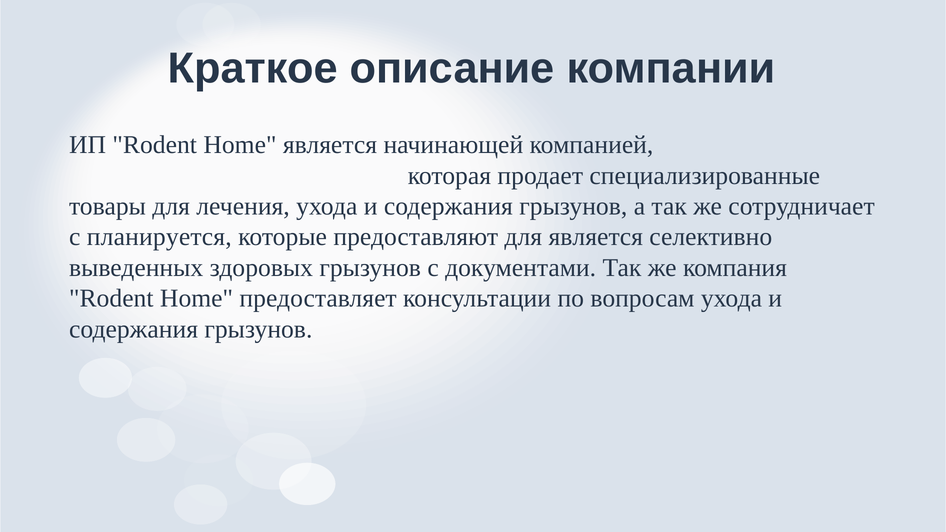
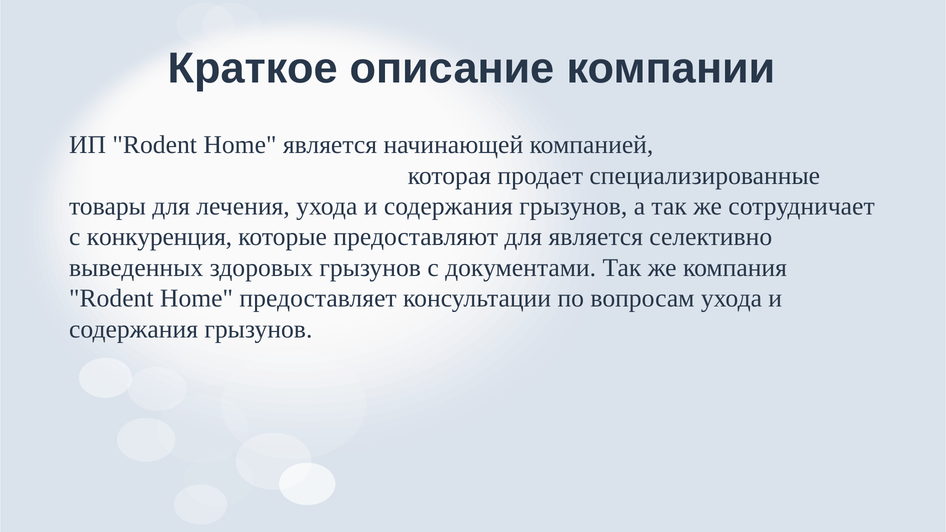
планируется: планируется -> конкуренция
